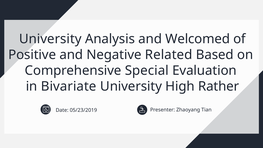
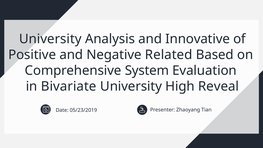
Welcomed: Welcomed -> Innovative
Special: Special -> System
Rather: Rather -> Reveal
